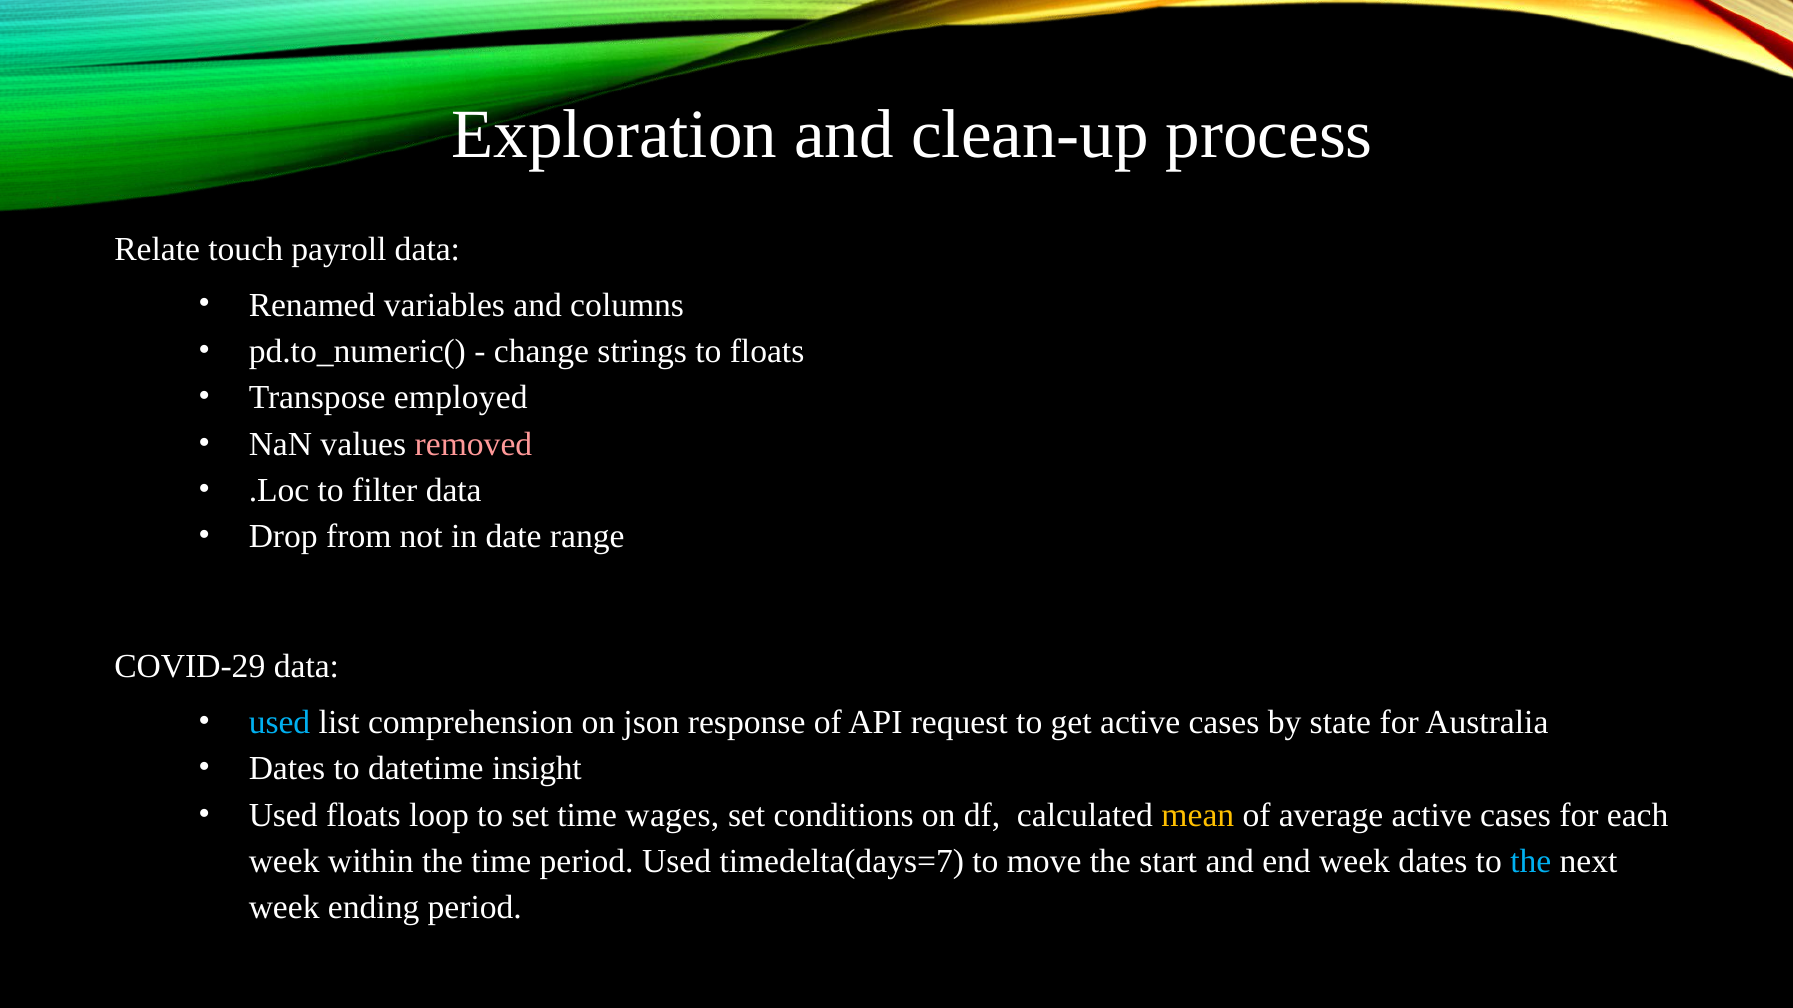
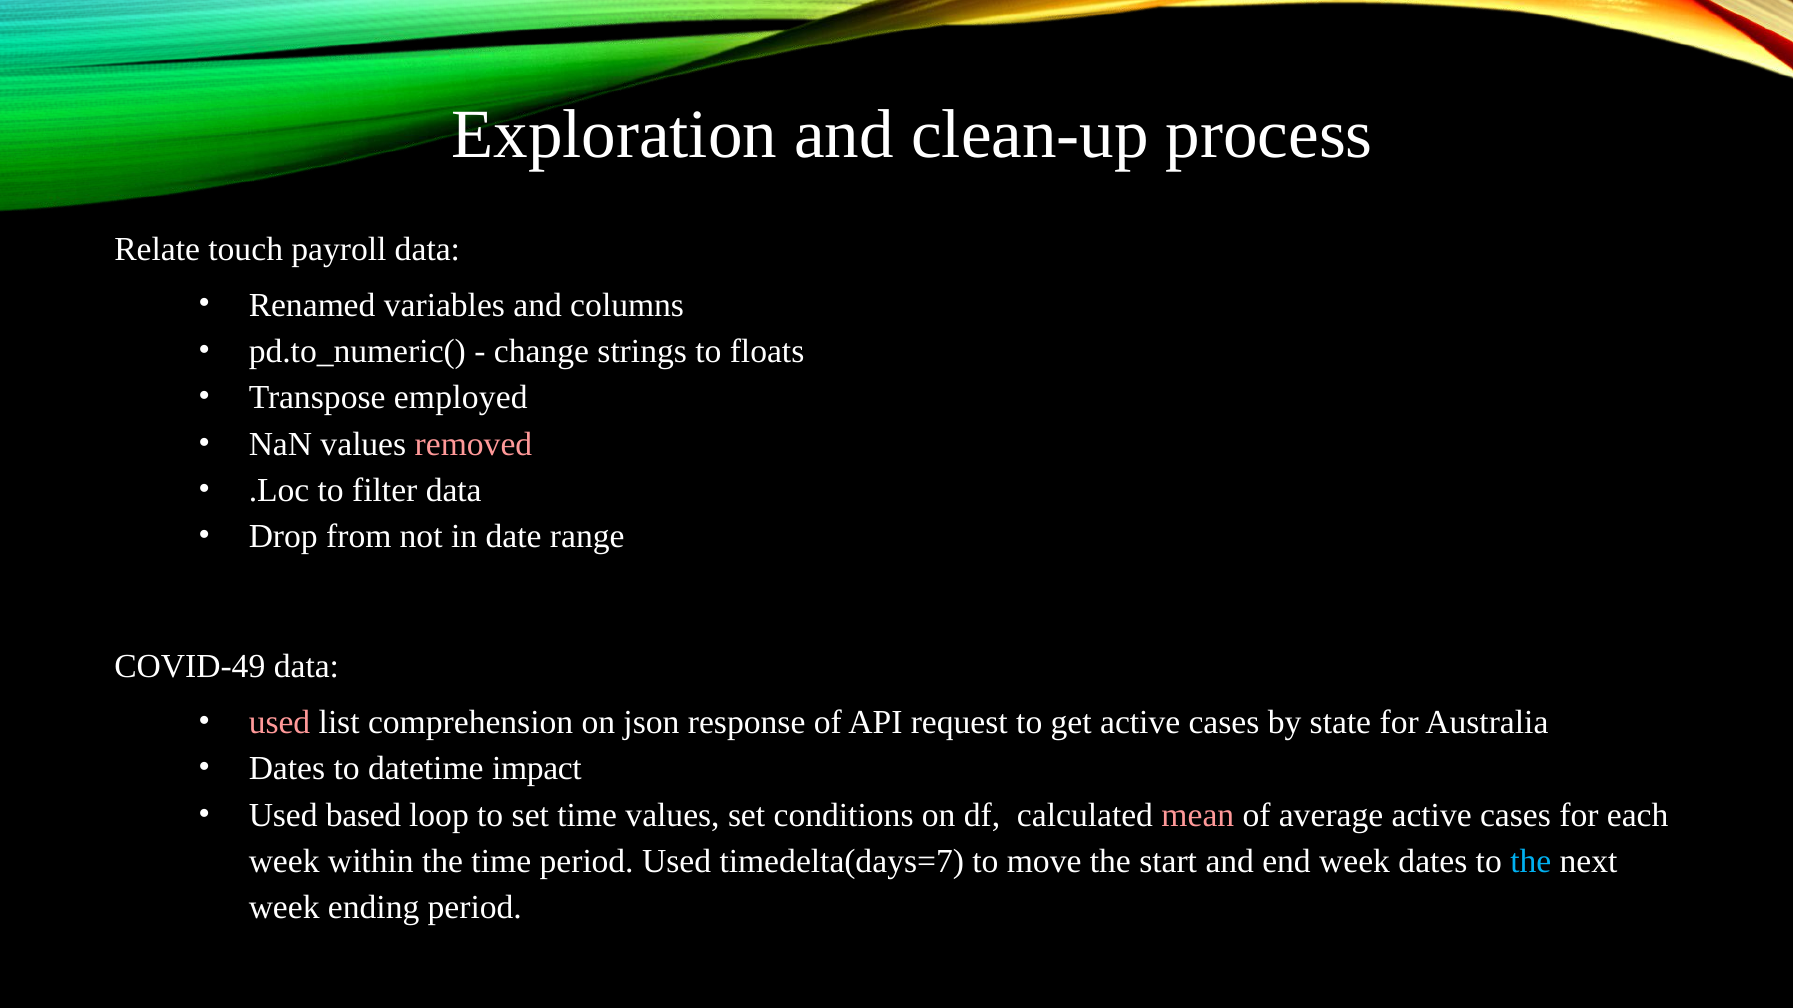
COVID-29: COVID-29 -> COVID-49
used at (279, 723) colour: light blue -> pink
insight: insight -> impact
Used floats: floats -> based
time wages: wages -> values
mean colour: yellow -> pink
